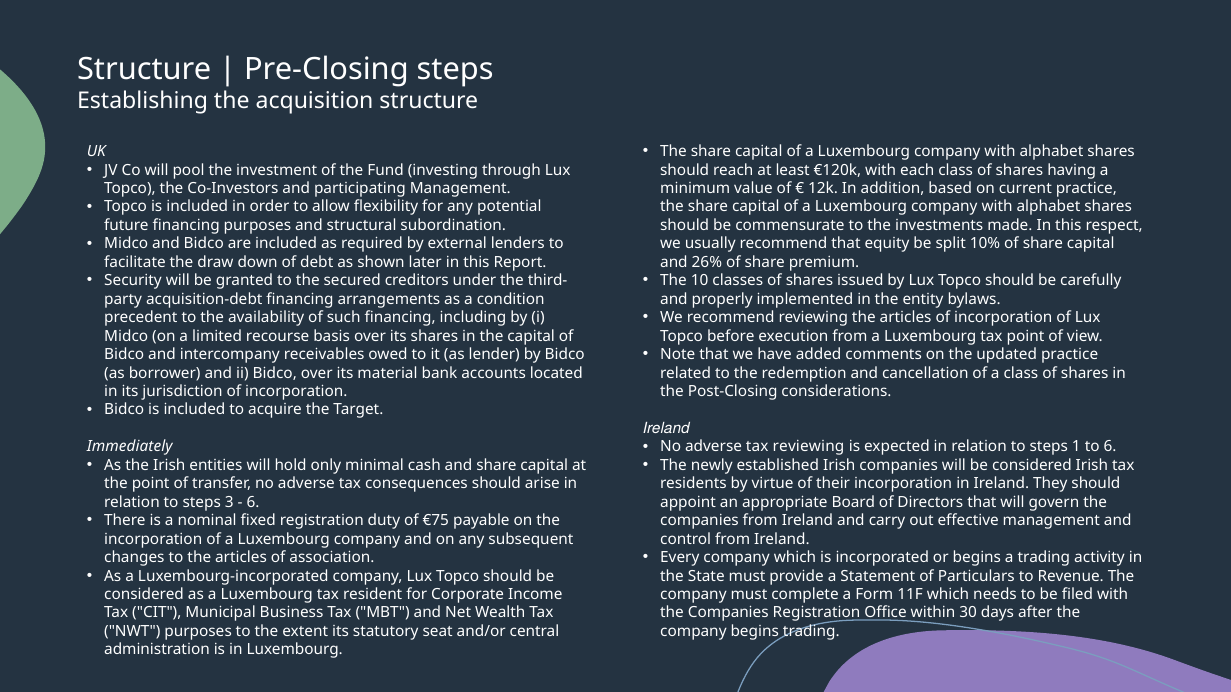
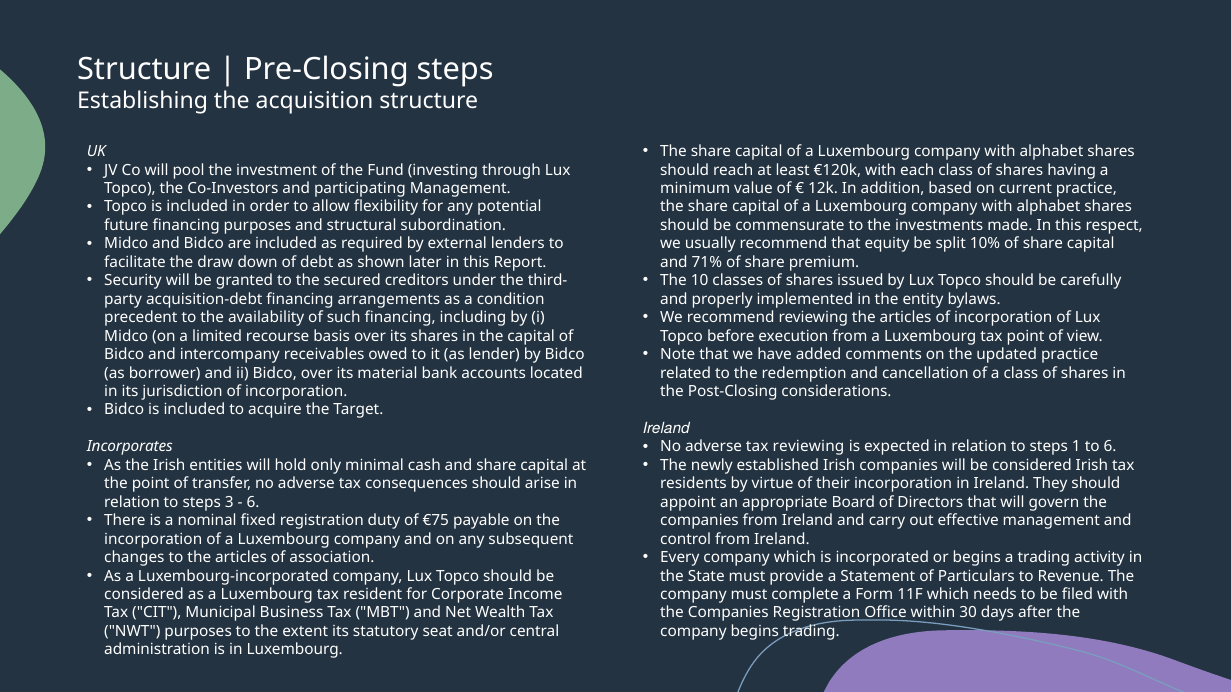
26%: 26% -> 71%
Immediately: Immediately -> Incorporates
